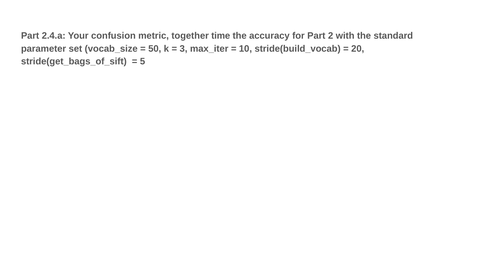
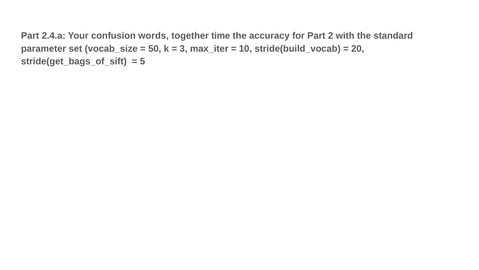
metric: metric -> words
